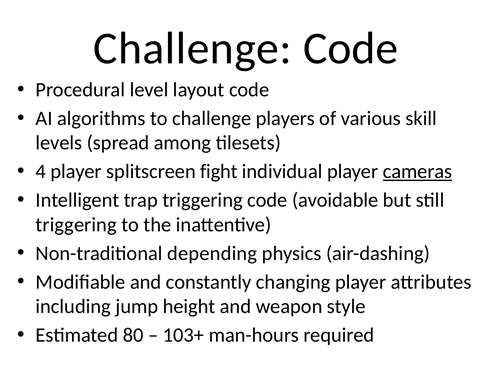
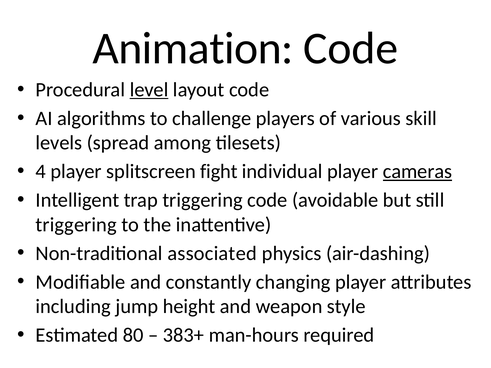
Challenge at (192, 49): Challenge -> Animation
level underline: none -> present
depending: depending -> associated
103+: 103+ -> 383+
